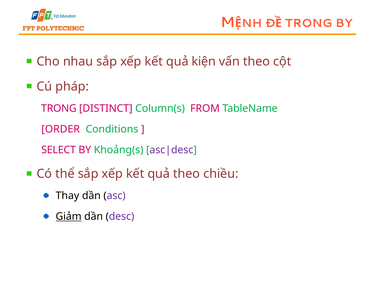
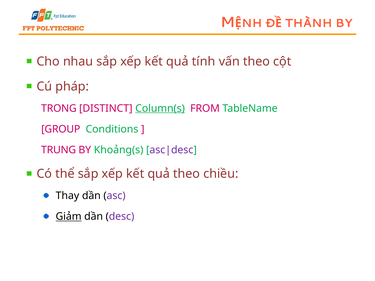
TRONG at (309, 23): TRONG -> THÀNH
kiện: kiện -> tính
Column(s underline: none -> present
ORDER: ORDER -> GROUP
SELECT: SELECT -> TRUNG
